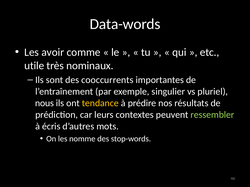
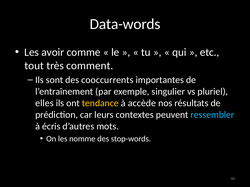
utile: utile -> tout
nominaux: nominaux -> comment
nous: nous -> elles
prédire: prédire -> accède
ressembler colour: light green -> light blue
